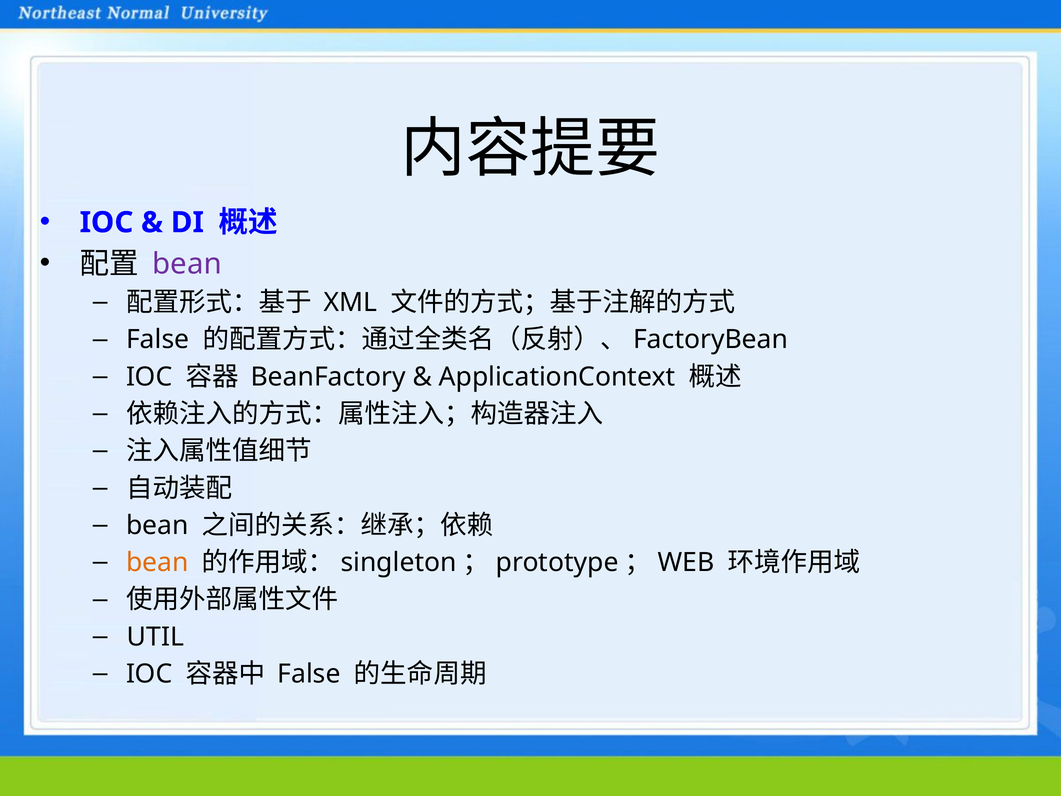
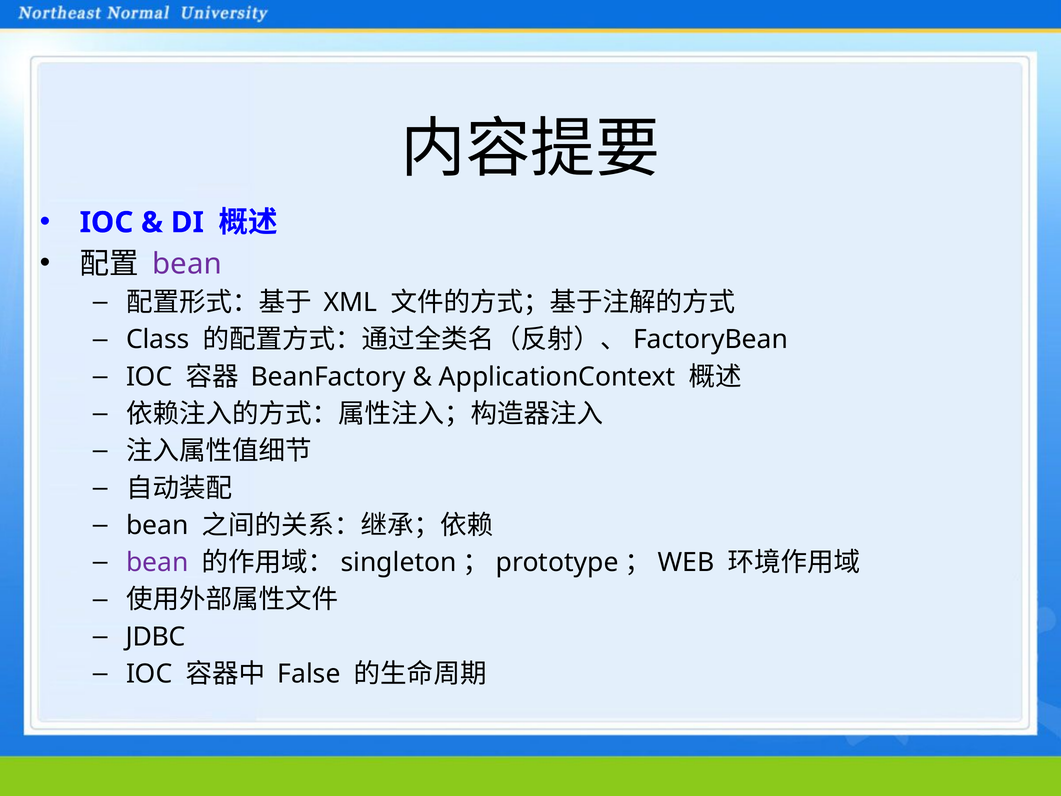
False at (158, 340): False -> Class
bean at (157, 562) colour: orange -> purple
UTIL: UTIL -> JDBC
